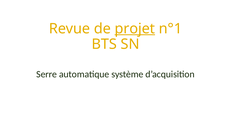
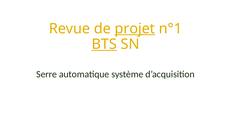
BTS underline: none -> present
